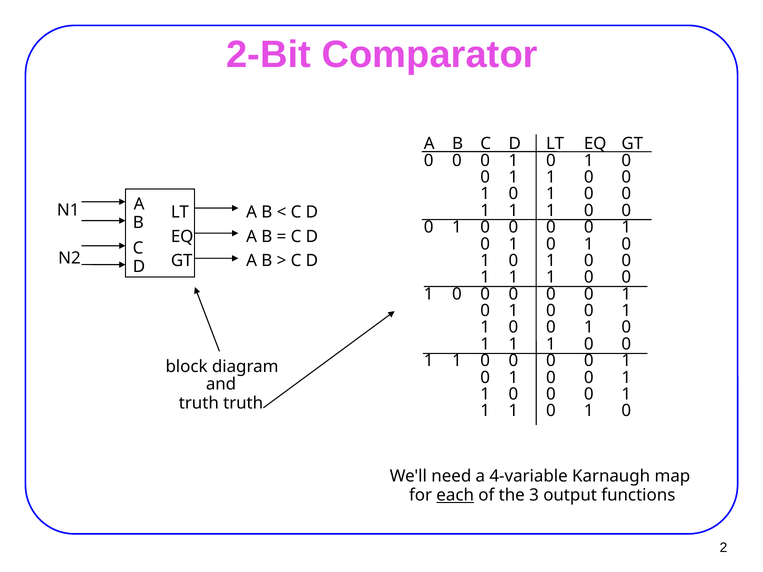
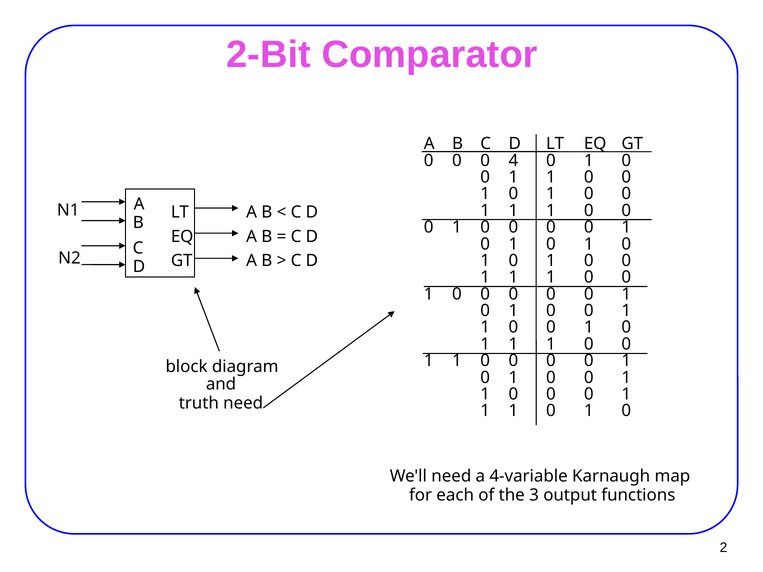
1 at (513, 161): 1 -> 4
truth truth: truth -> need
each underline: present -> none
